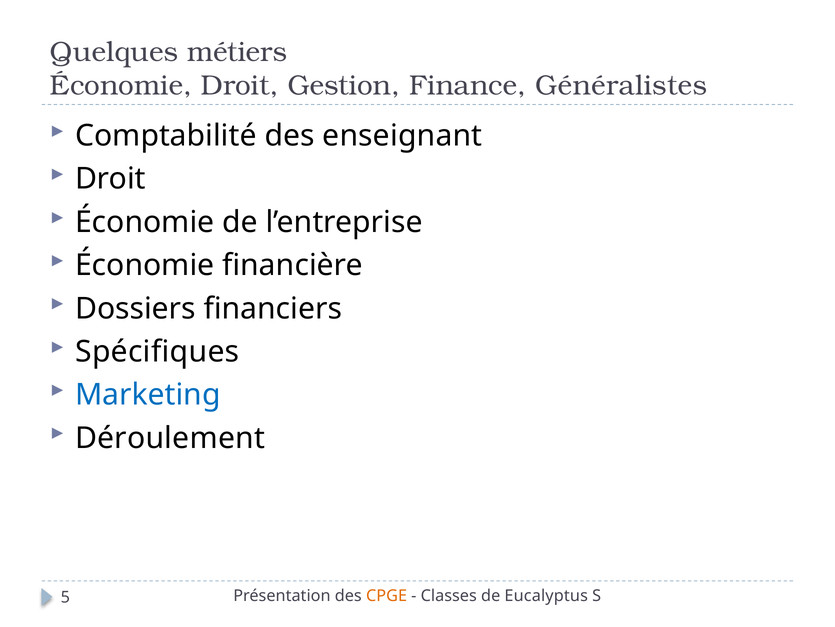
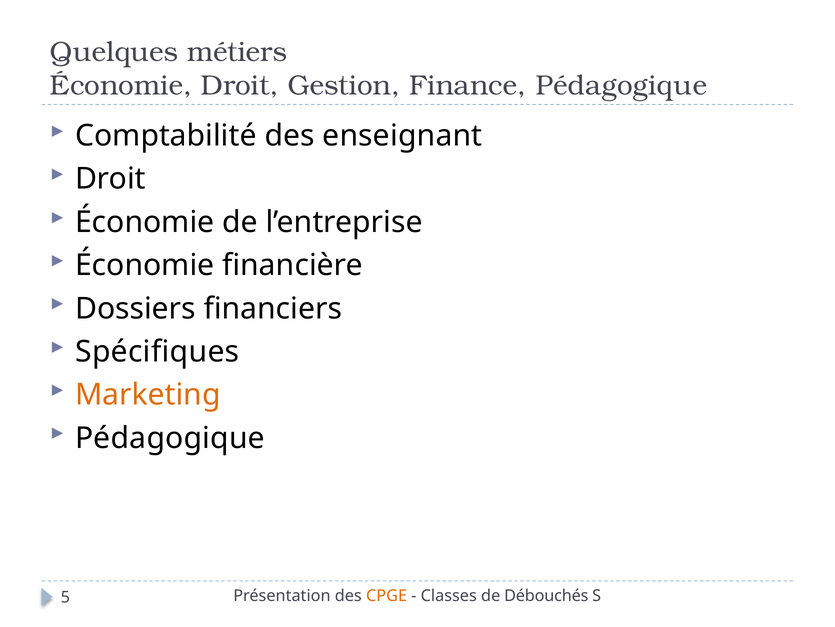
Finance Généralistes: Généralistes -> Pédagogique
Marketing colour: blue -> orange
Déroulement at (170, 438): Déroulement -> Pédagogique
Eucalyptus: Eucalyptus -> Débouchés
